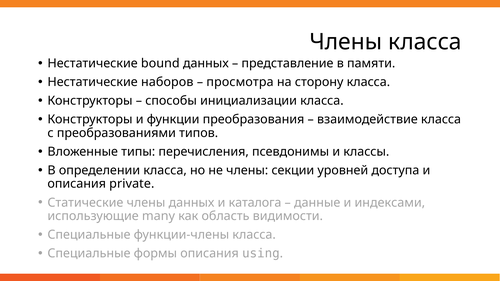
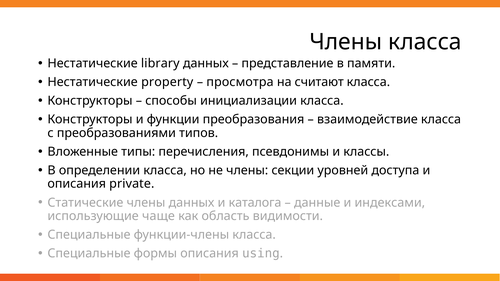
bound: bound -> library
наборов: наборов -> property
сторону: сторону -> считают
many: many -> чаще
